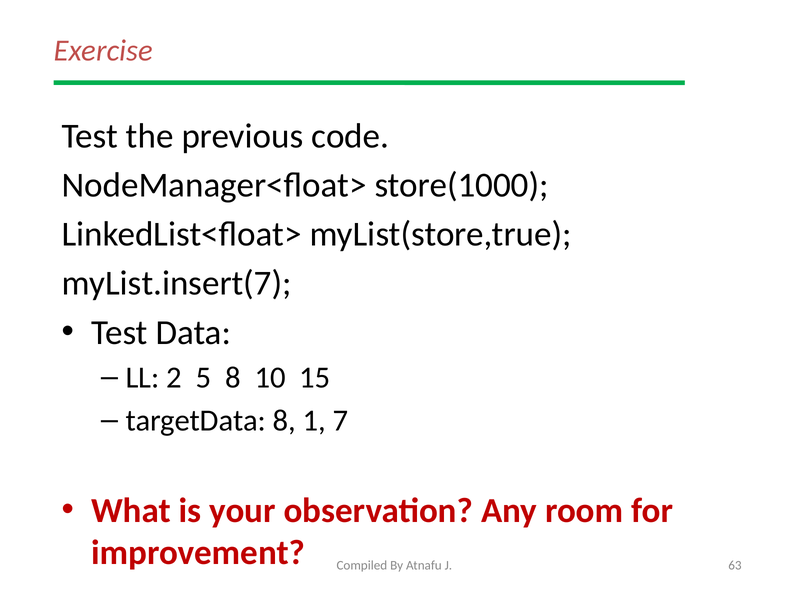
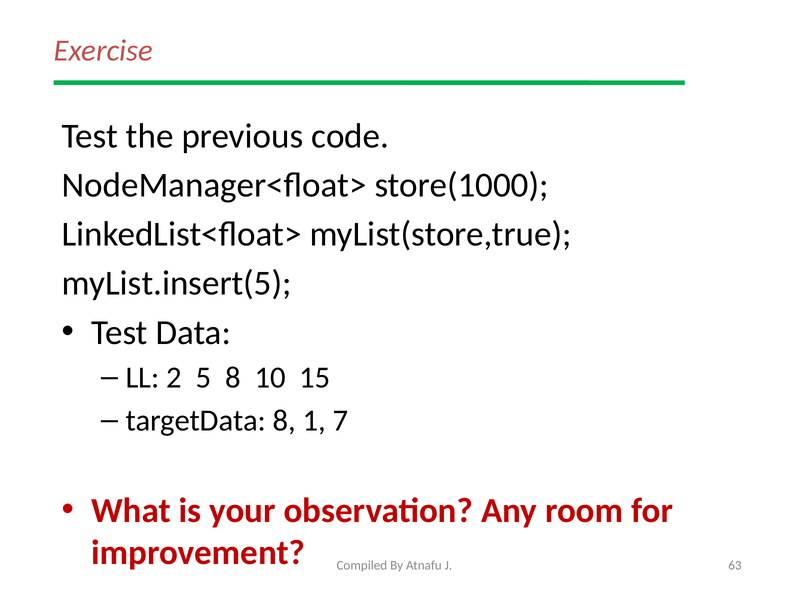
myList.insert(7: myList.insert(7 -> myList.insert(5
